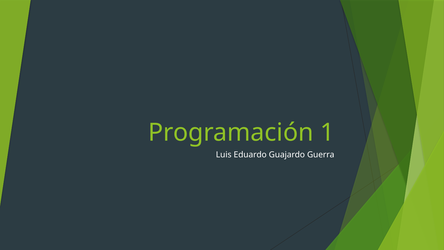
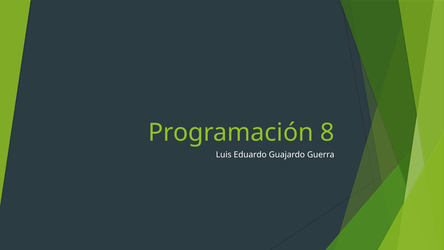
1: 1 -> 8
